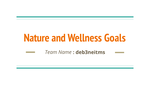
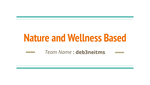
Goals: Goals -> Based
